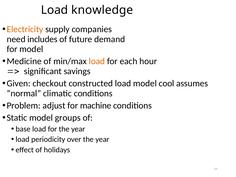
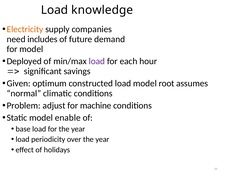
Medicine: Medicine -> Deployed
load at (97, 61) colour: orange -> purple
checkout: checkout -> optimum
cool: cool -> root
groups: groups -> enable
